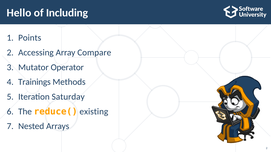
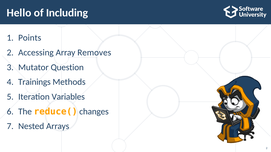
Compare: Compare -> Removes
Operator: Operator -> Question
Saturday: Saturday -> Variables
existing: existing -> changes
